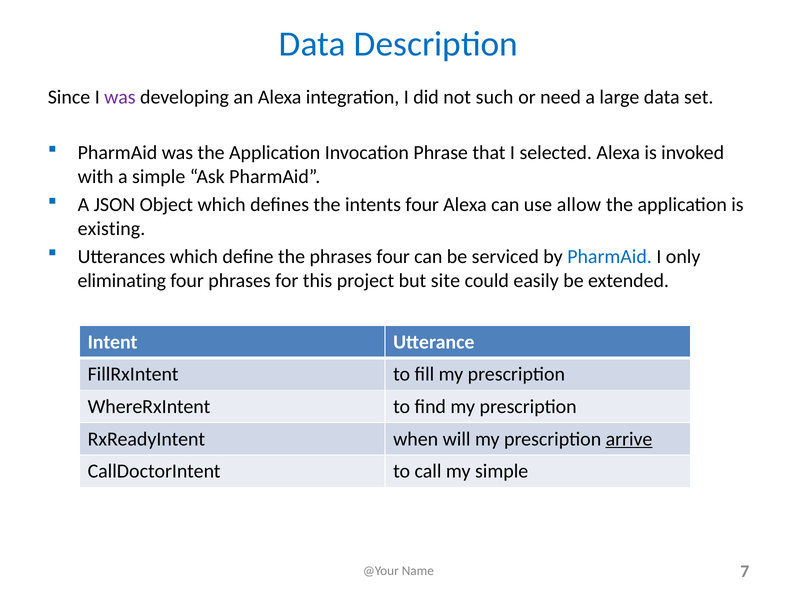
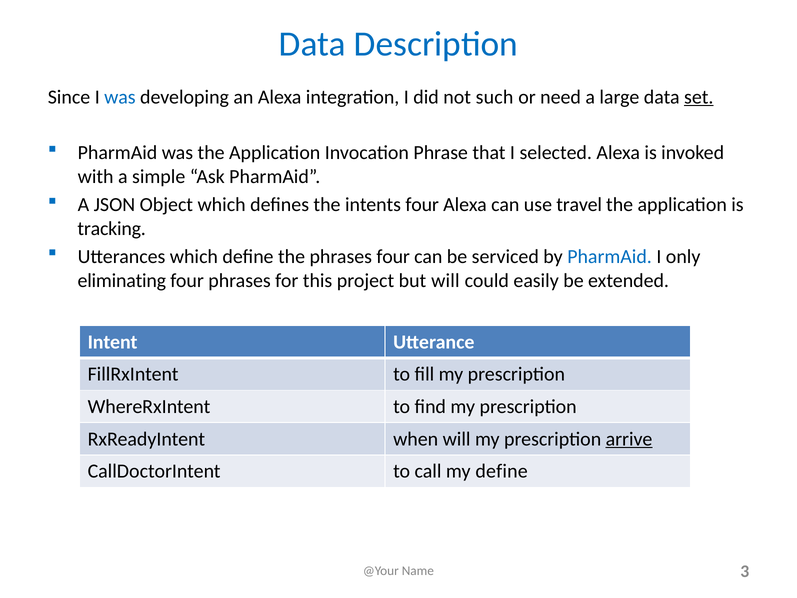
was at (120, 97) colour: purple -> blue
set underline: none -> present
allow: allow -> travel
existing: existing -> tracking
but site: site -> will
my simple: simple -> define
7: 7 -> 3
